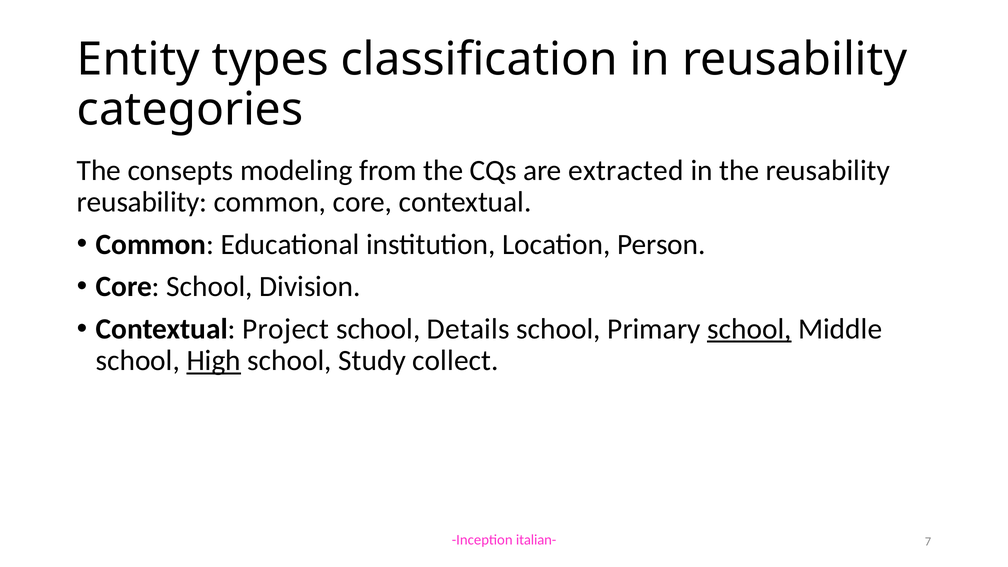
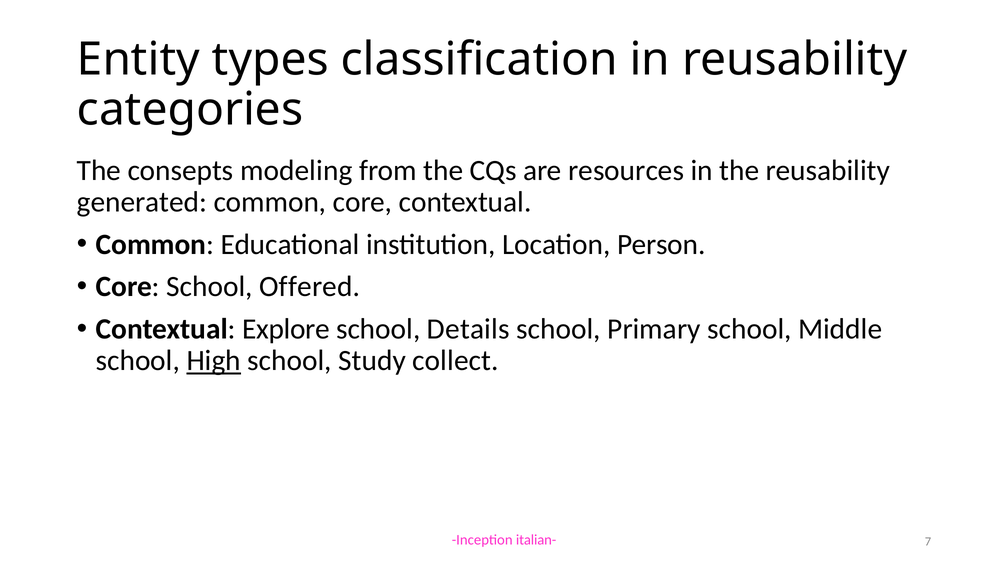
extracted: extracted -> resources
reusability at (142, 202): reusability -> generated
Division: Division -> Offered
Project: Project -> Explore
school at (749, 329) underline: present -> none
